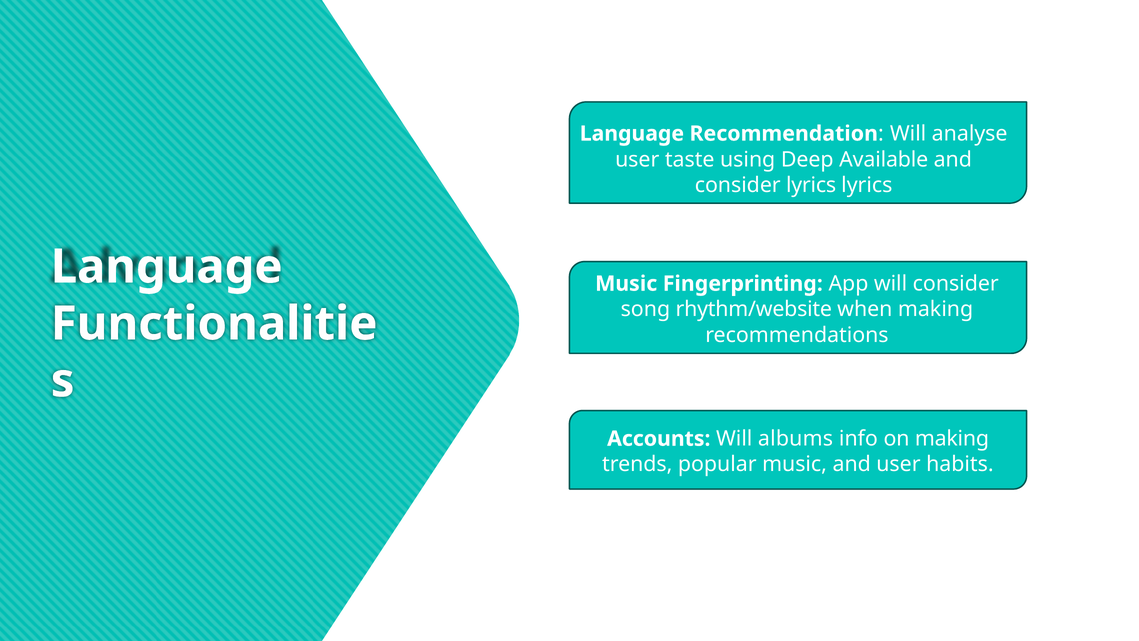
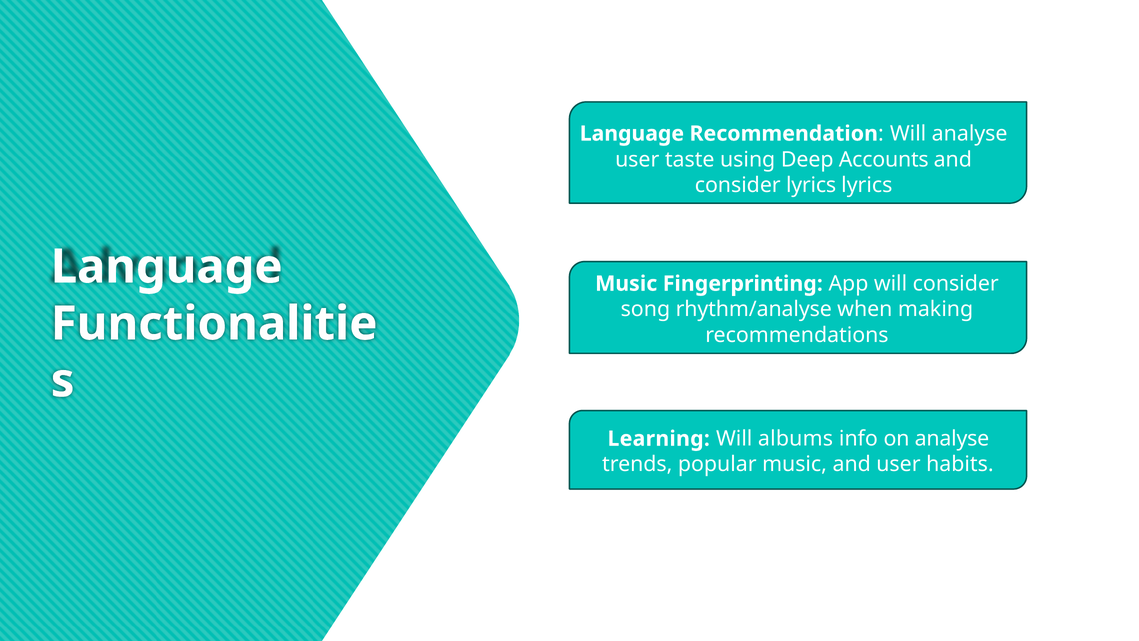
Available: Available -> Accounts
rhythm/website: rhythm/website -> rhythm/analyse
Accounts: Accounts -> Learning
on making: making -> analyse
